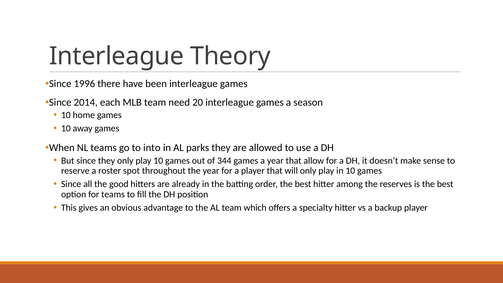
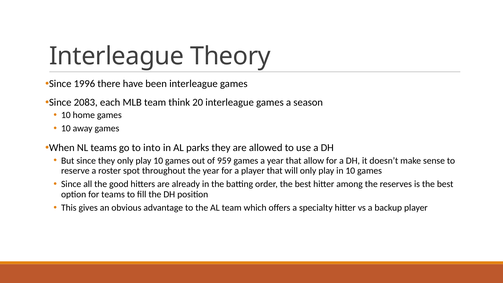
2014: 2014 -> 2083
need: need -> think
344: 344 -> 959
